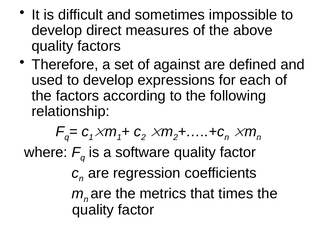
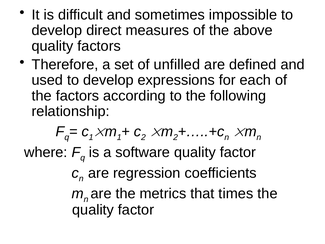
against: against -> unfilled
